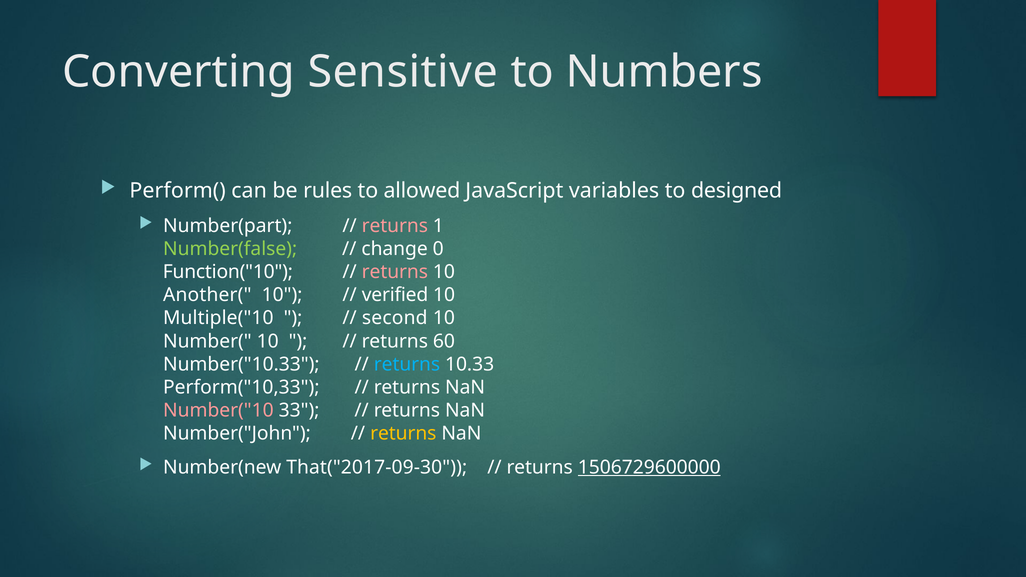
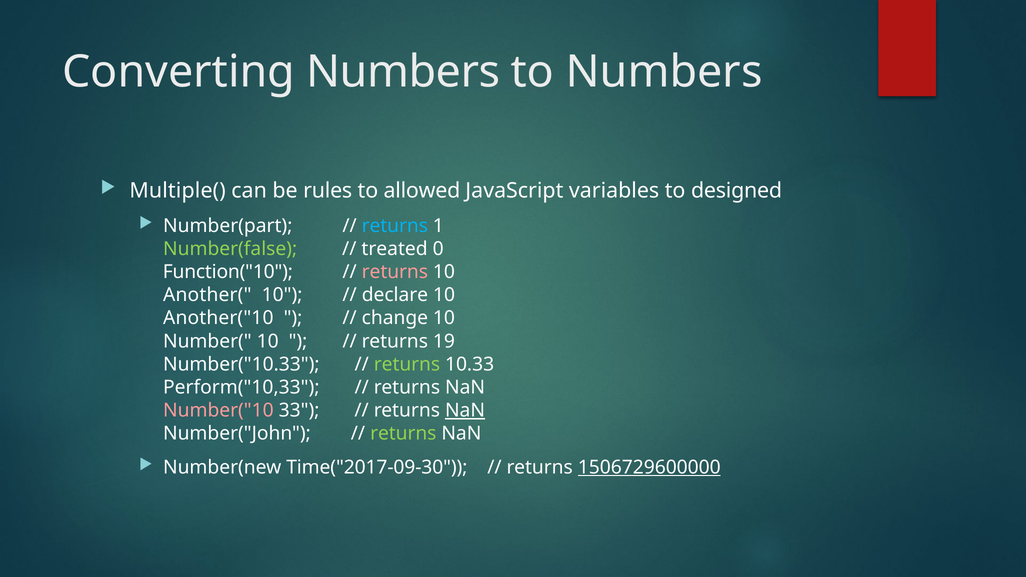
Converting Sensitive: Sensitive -> Numbers
Perform(: Perform( -> Multiple(
returns at (395, 226) colour: pink -> light blue
change: change -> treated
verified: verified -> declare
Multiple("10: Multiple("10 -> Another("10
second: second -> change
60: 60 -> 19
returns at (407, 364) colour: light blue -> light green
NaN at (465, 411) underline: none -> present
returns at (403, 434) colour: yellow -> light green
That("2017-09-30: That("2017-09-30 -> Time("2017-09-30
